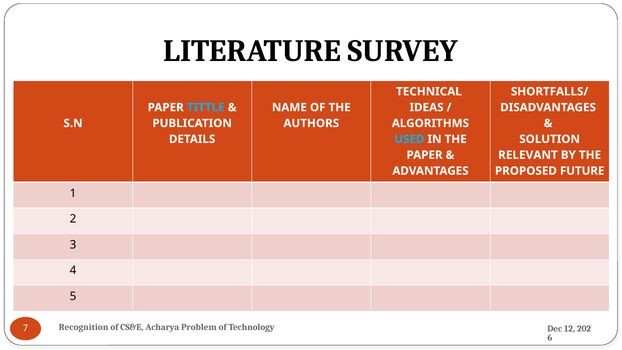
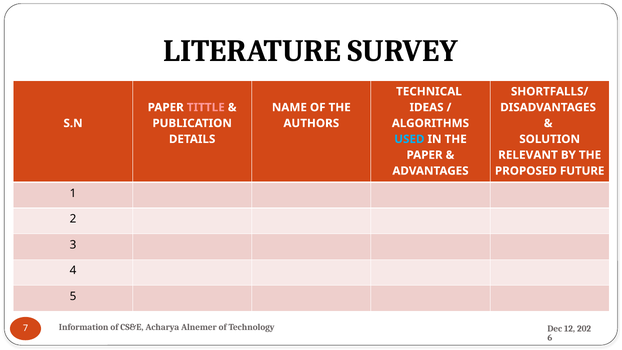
TITTLE colour: light blue -> pink
Recognition: Recognition -> Information
Problem: Problem -> Alnemer
